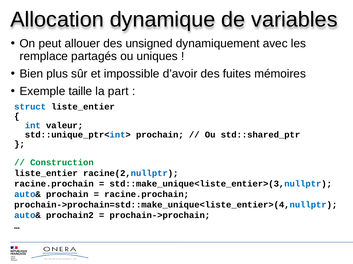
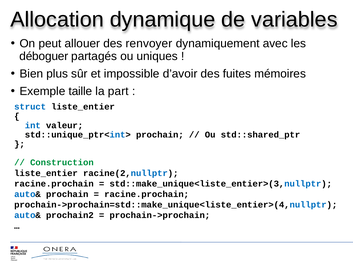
unsigned: unsigned -> renvoyer
remplace: remplace -> déboguer
